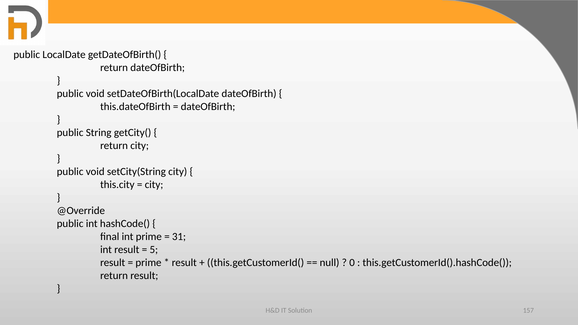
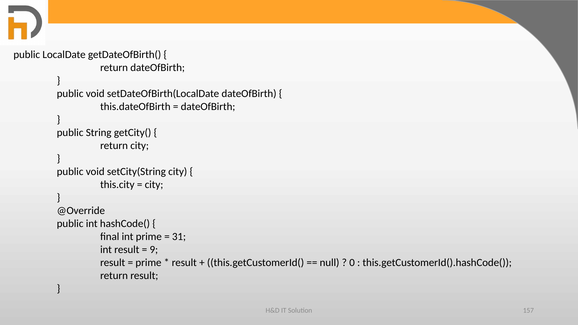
5: 5 -> 9
